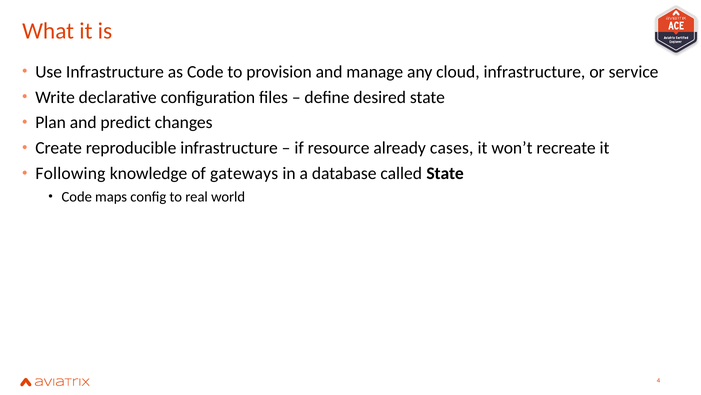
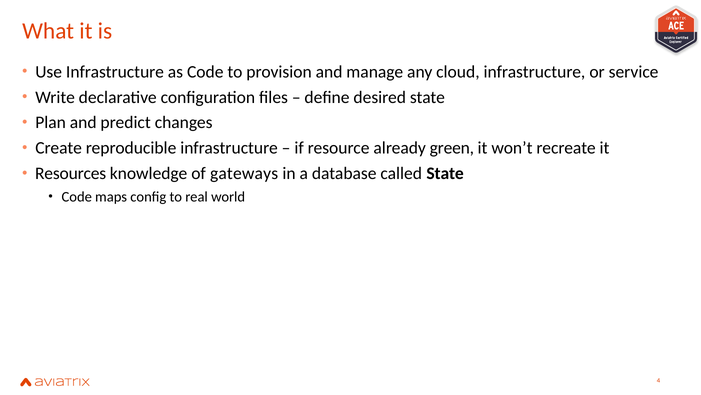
cases: cases -> green
Following: Following -> Resources
